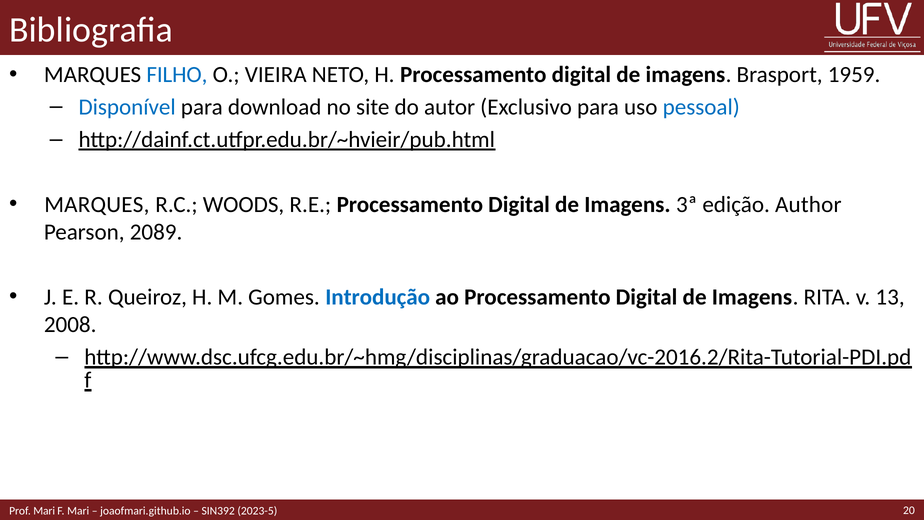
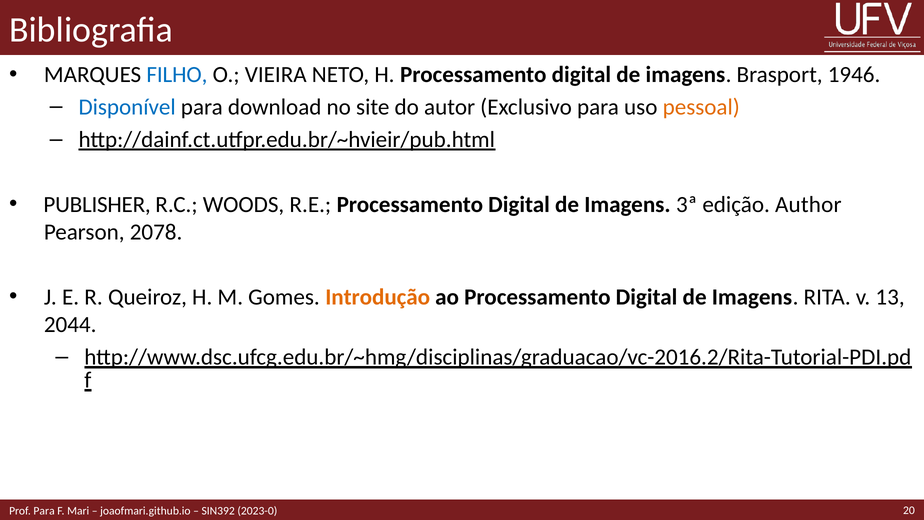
1959: 1959 -> 1946
pessoal colour: blue -> orange
MARQUES at (97, 204): MARQUES -> PUBLISHER
2089: 2089 -> 2078
Introdução colour: blue -> orange
2008: 2008 -> 2044
Prof Mari: Mari -> Para
2023-5: 2023-5 -> 2023-0
